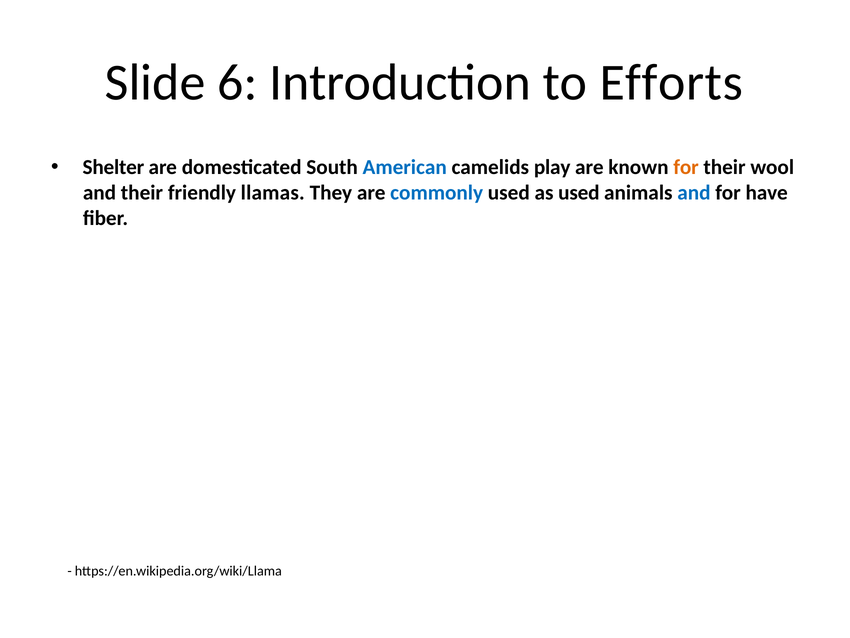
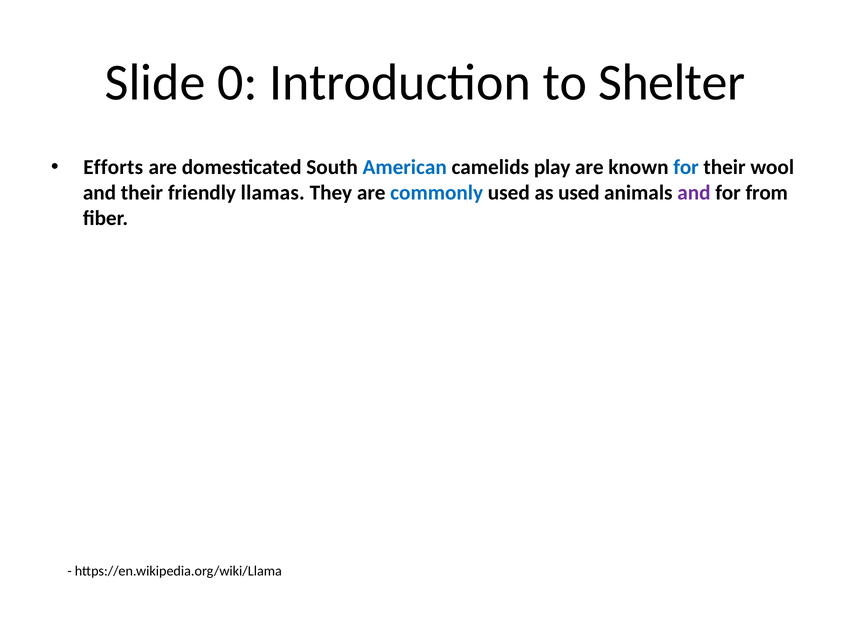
6: 6 -> 0
Efforts: Efforts -> Shelter
Shelter: Shelter -> Efforts
for at (686, 167) colour: orange -> blue
and at (694, 193) colour: blue -> purple
have: have -> from
